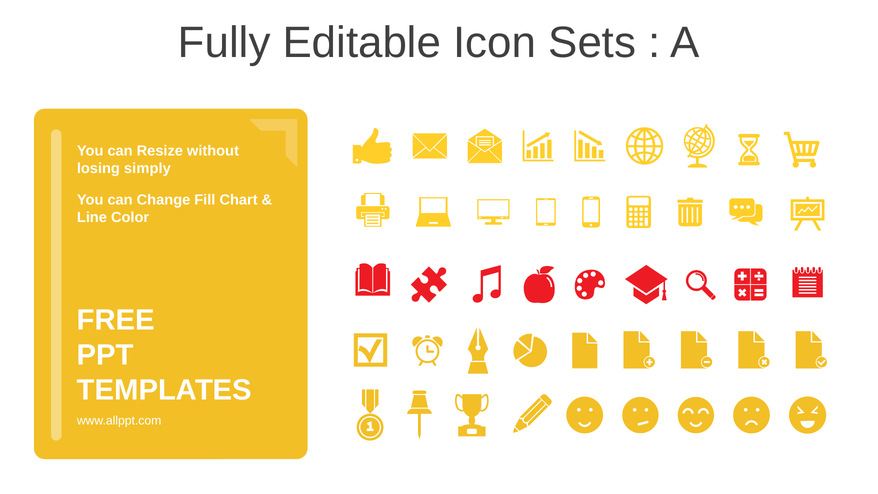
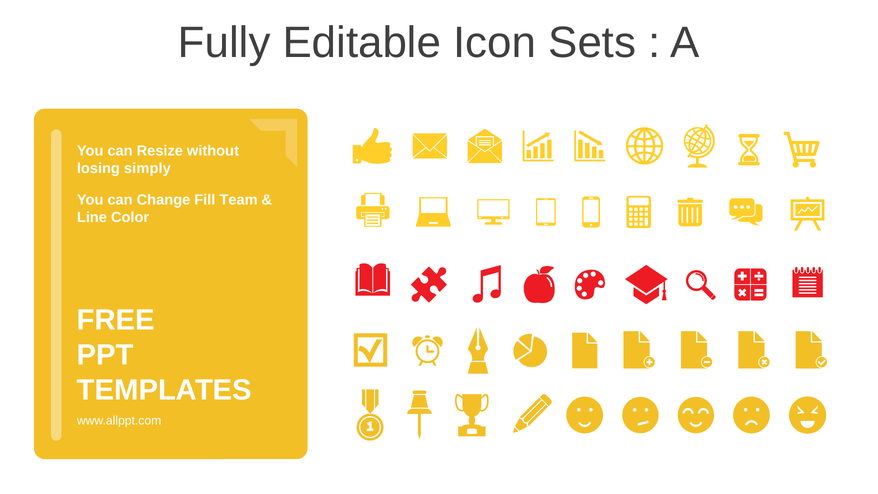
Chart: Chart -> Team
